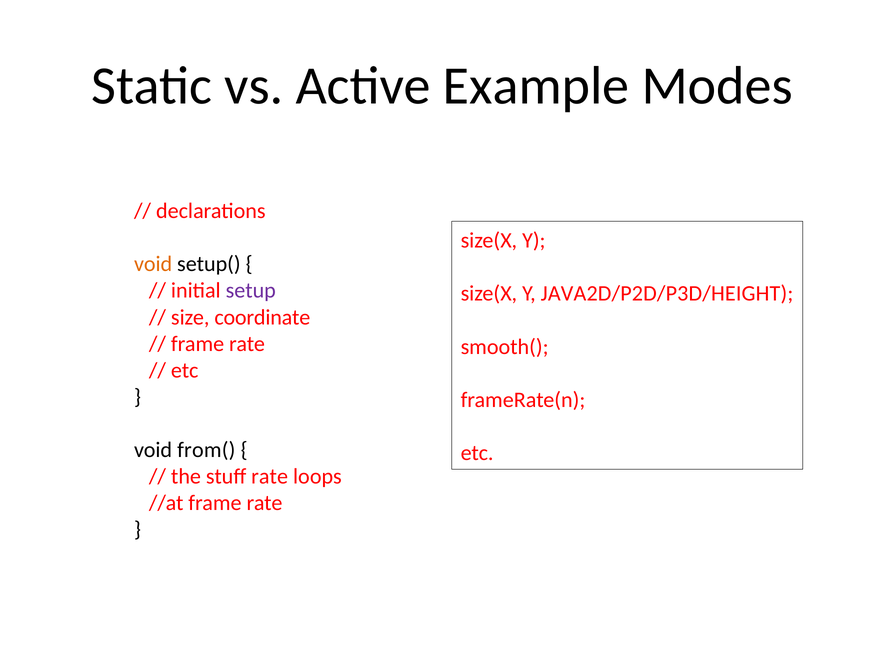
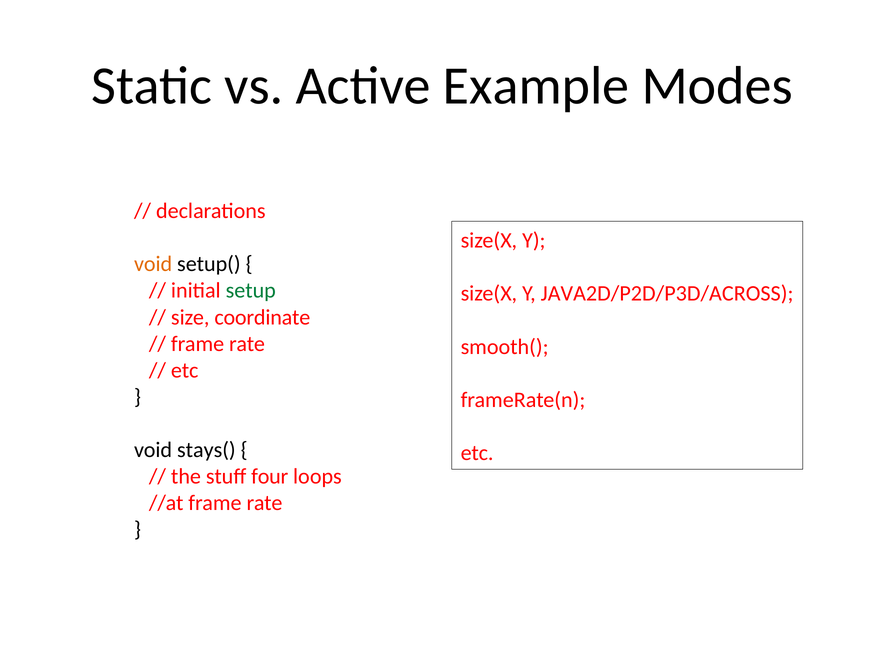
setup colour: purple -> green
JAVA2D/P2D/P3D/HEIGHT: JAVA2D/P2D/P3D/HEIGHT -> JAVA2D/P2D/P3D/ACROSS
from(: from( -> stays(
stuff rate: rate -> four
